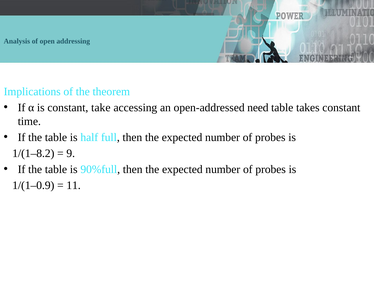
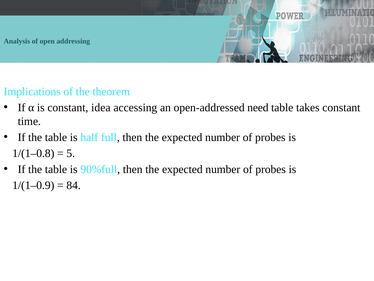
take: take -> idea
1/(1–8.2: 1/(1–8.2 -> 1/(1–0.8
9: 9 -> 5
11: 11 -> 84
